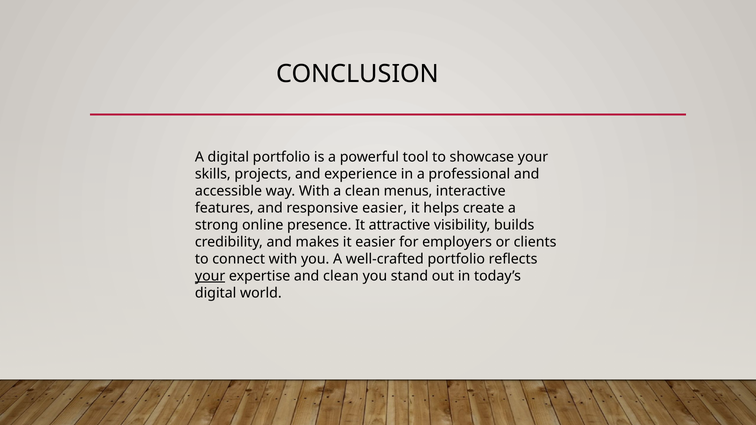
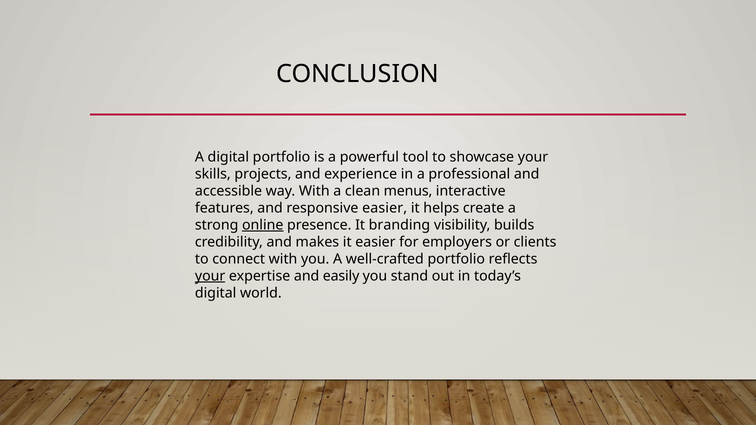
online underline: none -> present
attractive: attractive -> branding
and clean: clean -> easily
